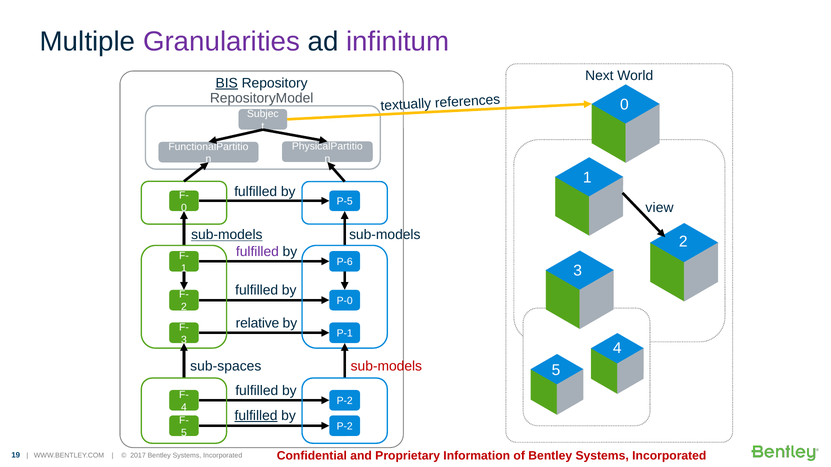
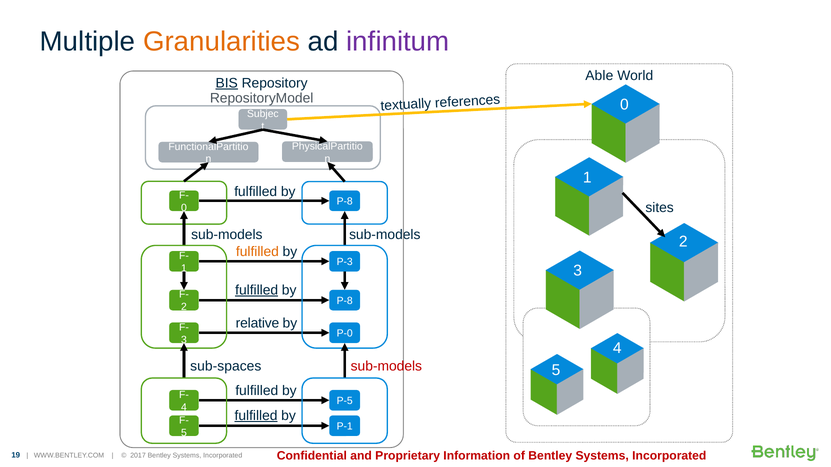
Granularities colour: purple -> orange
Next: Next -> Able
P-5 at (345, 202): P-5 -> P-8
view: view -> sites
sub-models at (227, 235) underline: present -> none
fulfilled at (257, 252) colour: purple -> orange
P-6: P-6 -> P-3
fulfilled at (257, 290) underline: none -> present
P-0 at (345, 301): P-0 -> P-8
P-1: P-1 -> P-0
P-2 at (345, 401): P-2 -> P-5
P-2 at (345, 427): P-2 -> P-1
